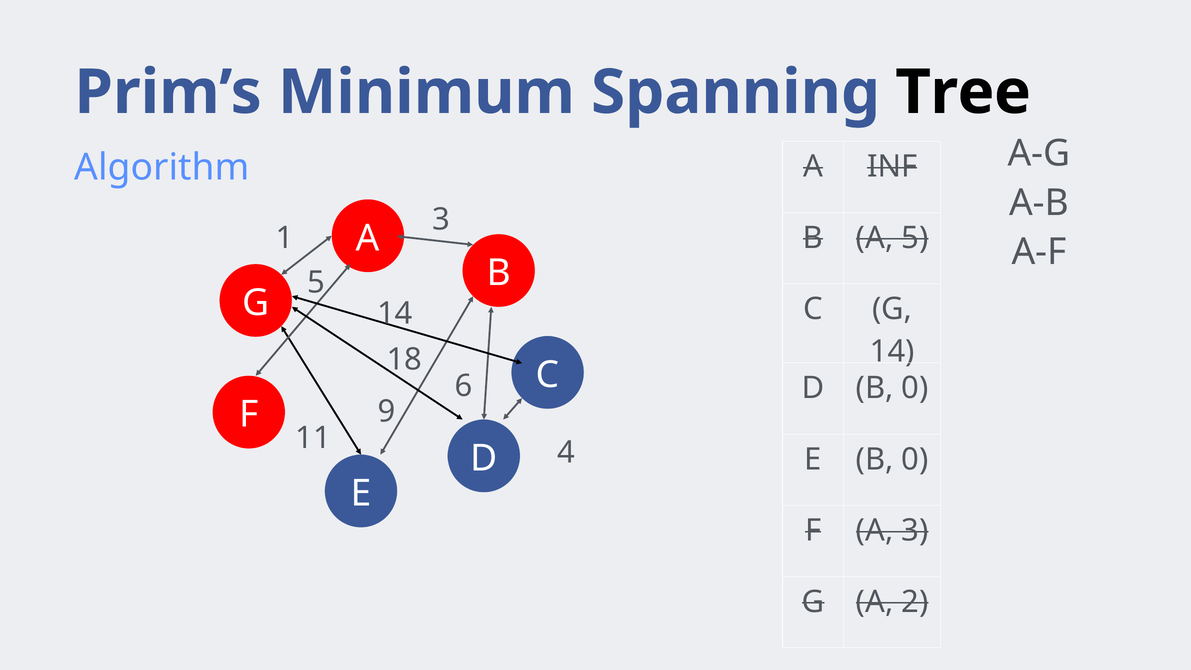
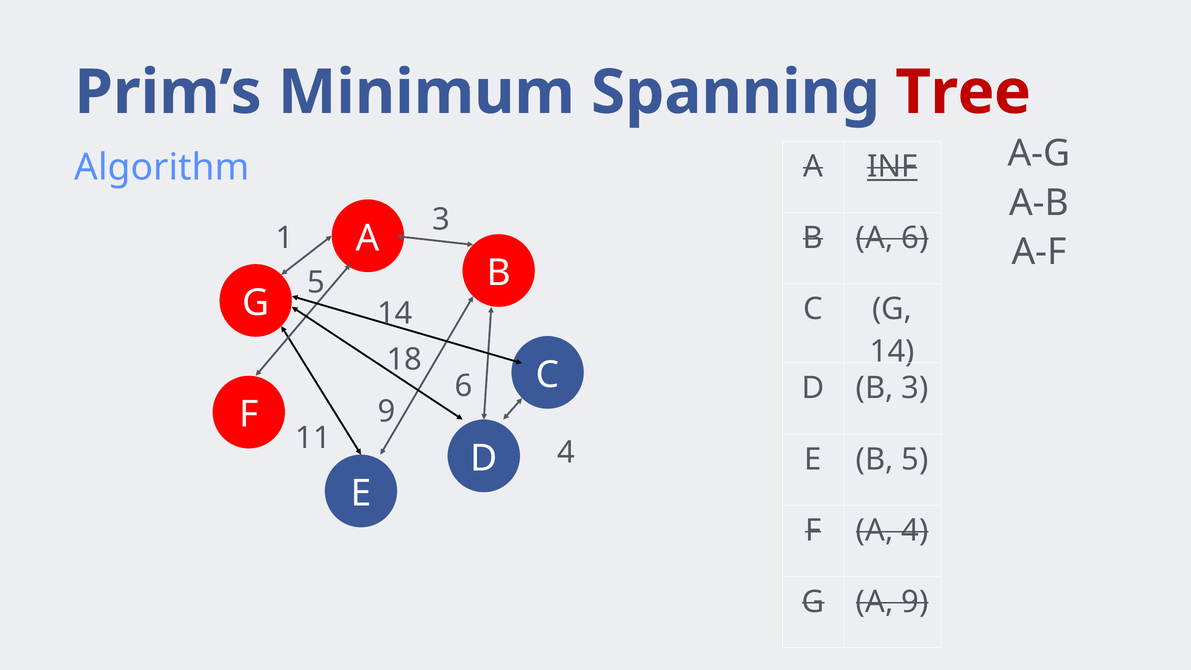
Tree colour: black -> red
INF underline: none -> present
A 5: 5 -> 6
D B 0: 0 -> 3
E B 0: 0 -> 5
A 3: 3 -> 4
A 2: 2 -> 9
